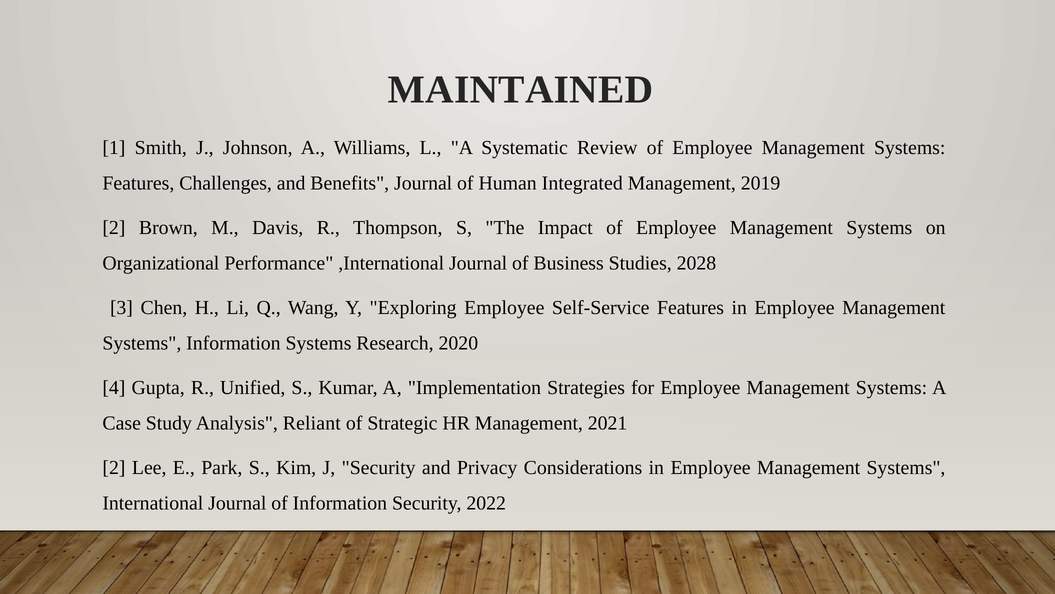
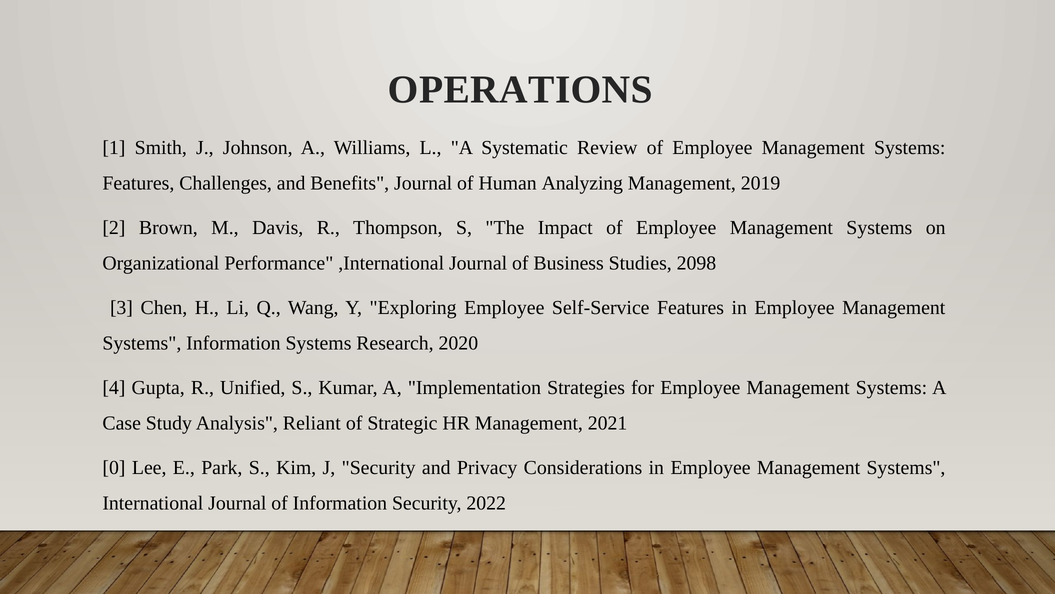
MAINTAINED: MAINTAINED -> OPERATIONS
Integrated: Integrated -> Analyzing
2028: 2028 -> 2098
2 at (114, 467): 2 -> 0
